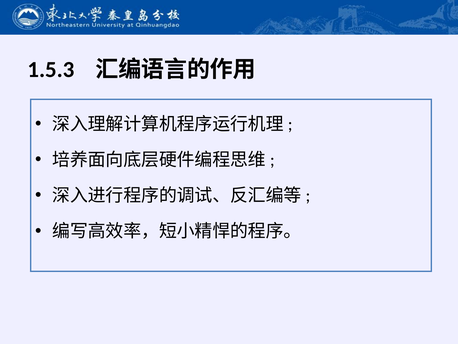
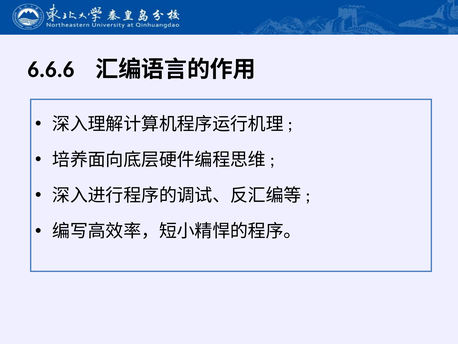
1.5.3: 1.5.3 -> 6.6.6
